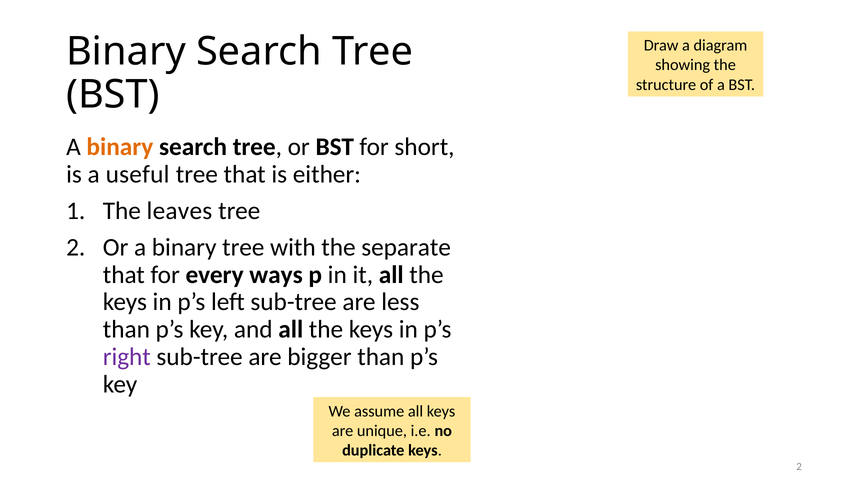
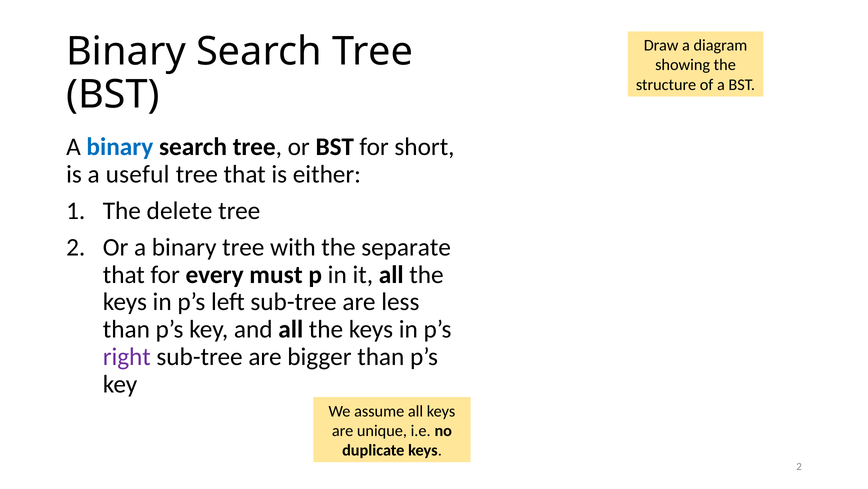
binary at (120, 147) colour: orange -> blue
leaves: leaves -> delete
ways: ways -> must
